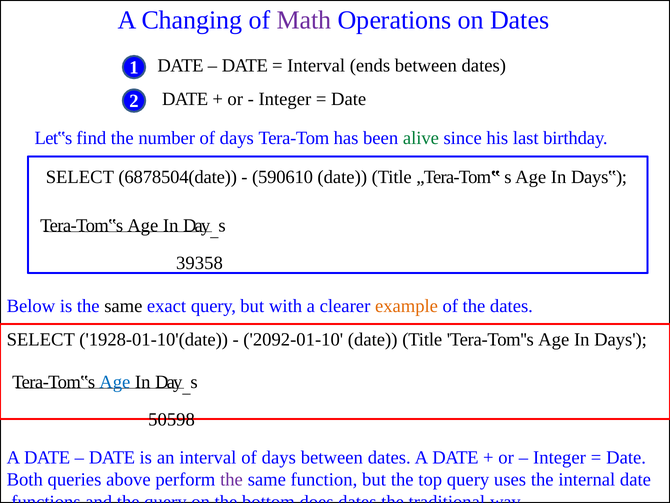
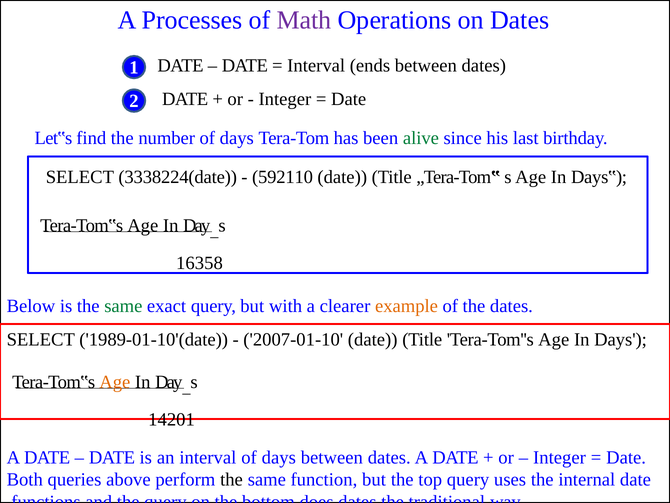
Changing: Changing -> Processes
6878504(date: 6878504(date -> 3338224(date
590610: 590610 -> 592110
39358: 39358 -> 16358
same at (123, 306) colour: black -> green
1928-01-10'(date: 1928-01-10'(date -> 1989-01-10'(date
2092-01-10: 2092-01-10 -> 2007-01-10
Age at (115, 382) colour: blue -> orange
50598: 50598 -> 14201
the at (231, 479) colour: purple -> black
